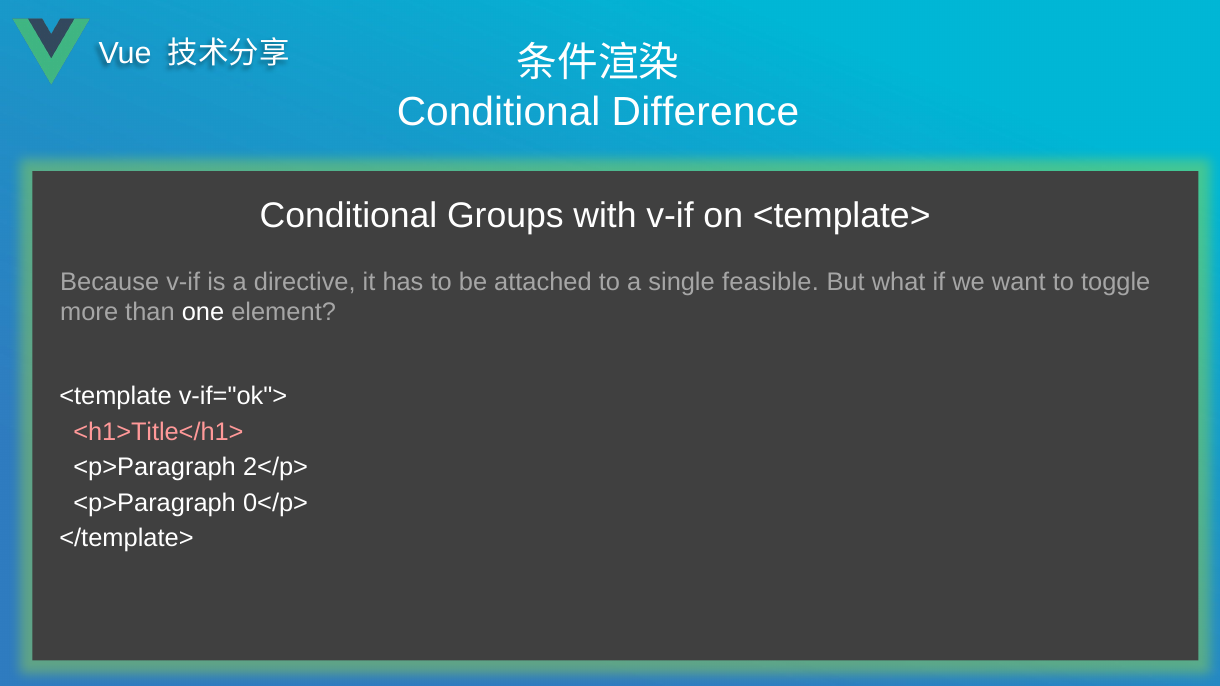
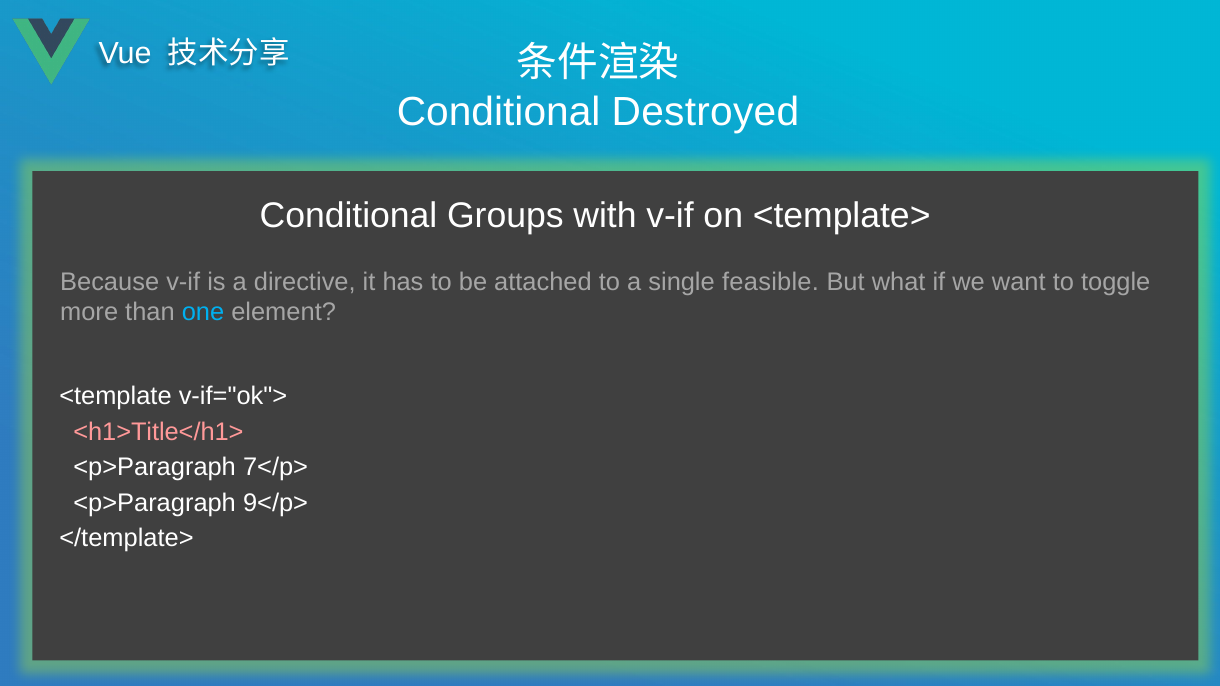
Difference: Difference -> Destroyed
one colour: white -> light blue
2</p>: 2</p> -> 7</p>
0</p>: 0</p> -> 9</p>
